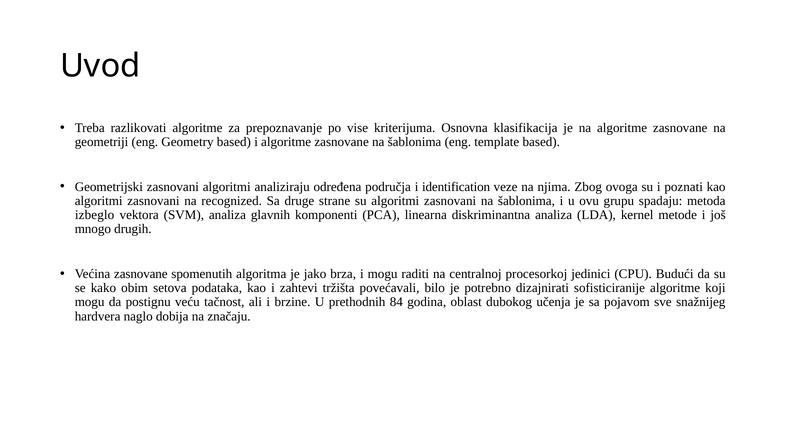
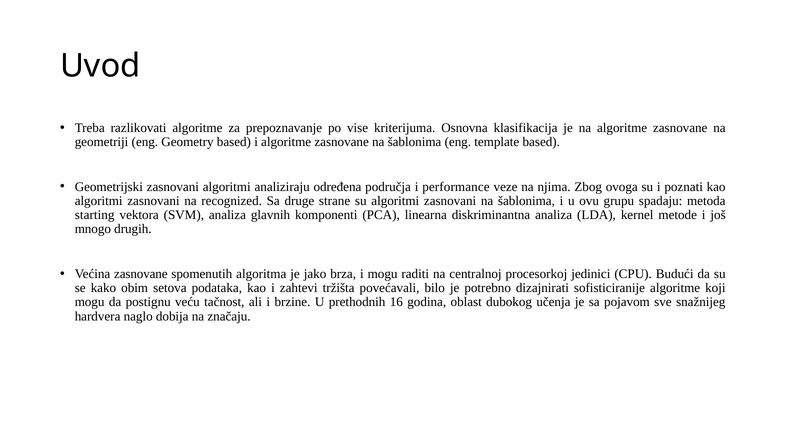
identification: identification -> performance
izbeglo: izbeglo -> starting
84: 84 -> 16
